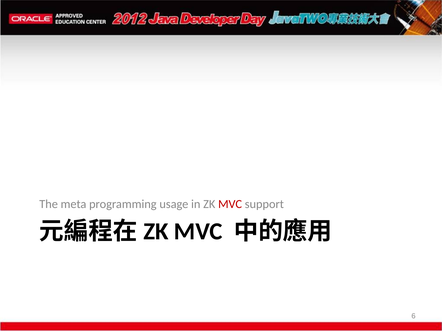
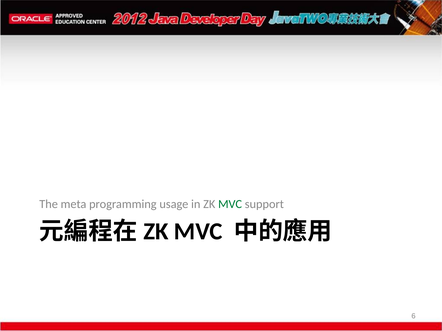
MVC at (230, 204) colour: red -> green
